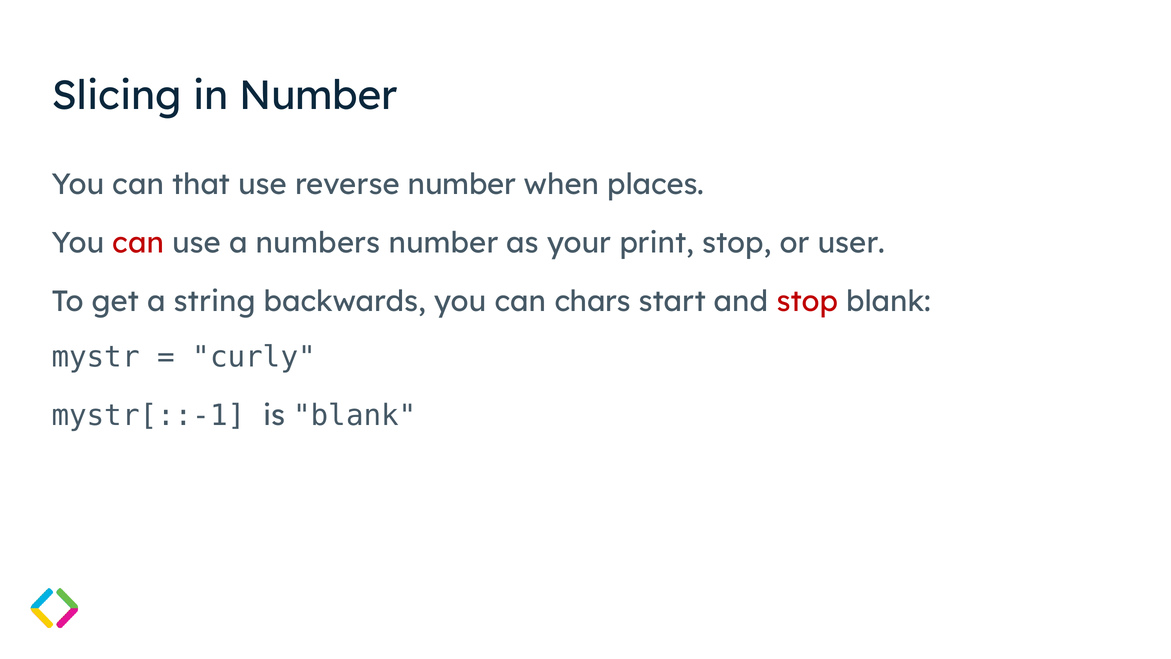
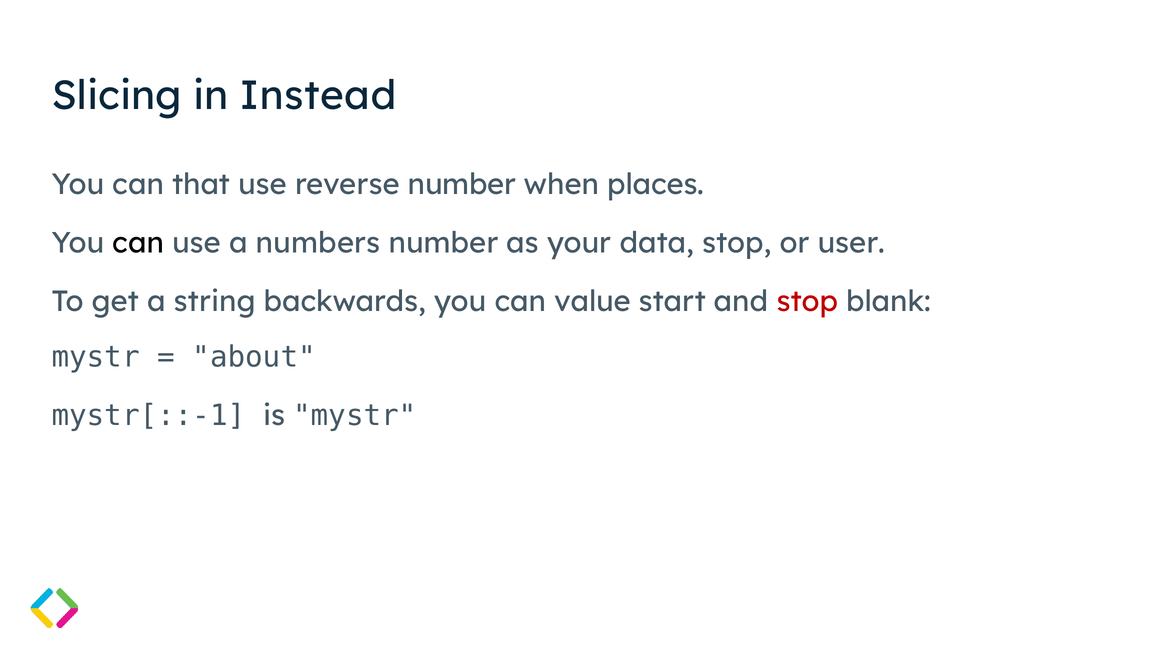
in Number: Number -> Instead
can at (138, 243) colour: red -> black
print: print -> data
chars: chars -> value
curly: curly -> about
is blank: blank -> mystr
